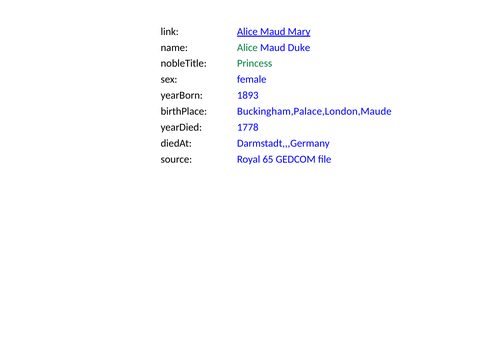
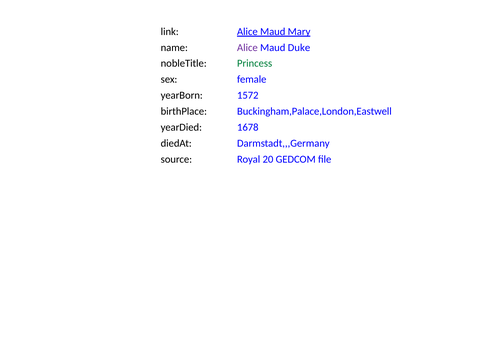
Alice at (247, 47) colour: green -> purple
1893: 1893 -> 1572
Buckingham,Palace,London,Maude: Buckingham,Palace,London,Maude -> Buckingham,Palace,London,Eastwell
1778: 1778 -> 1678
65: 65 -> 20
